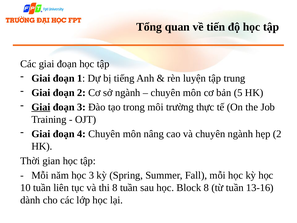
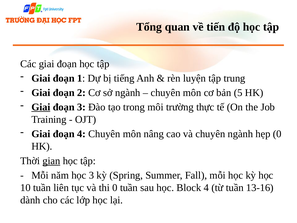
hẹp 2: 2 -> 0
gian underline: none -> present
thi 8: 8 -> 0
Block 8: 8 -> 4
